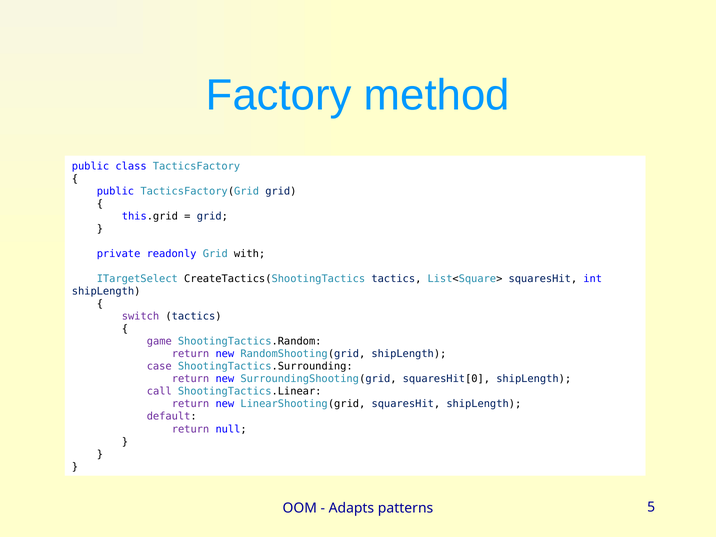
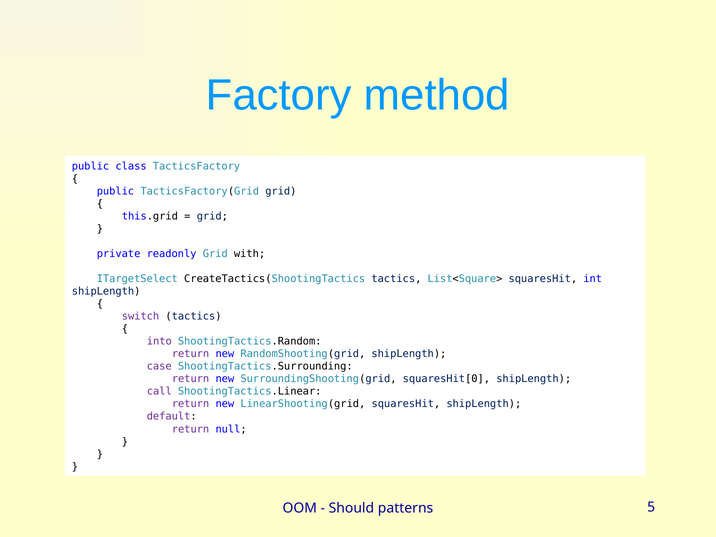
game: game -> into
Adapts: Adapts -> Should
